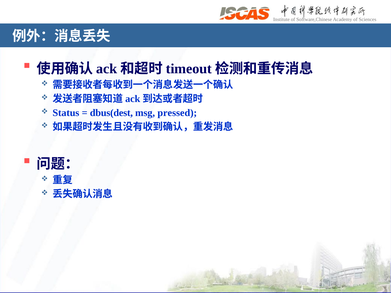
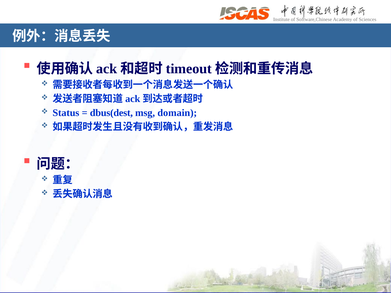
pressed: pressed -> domain
